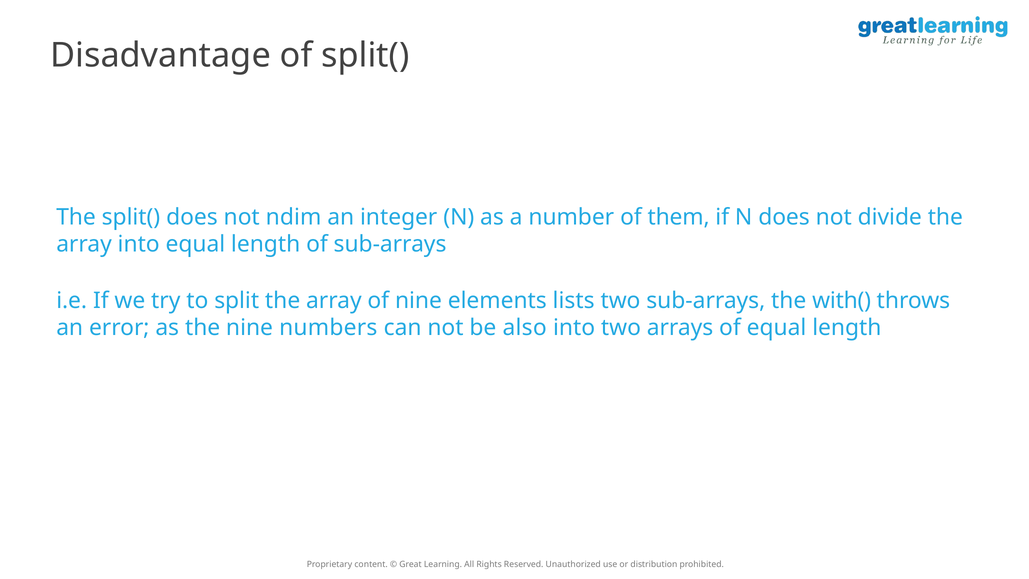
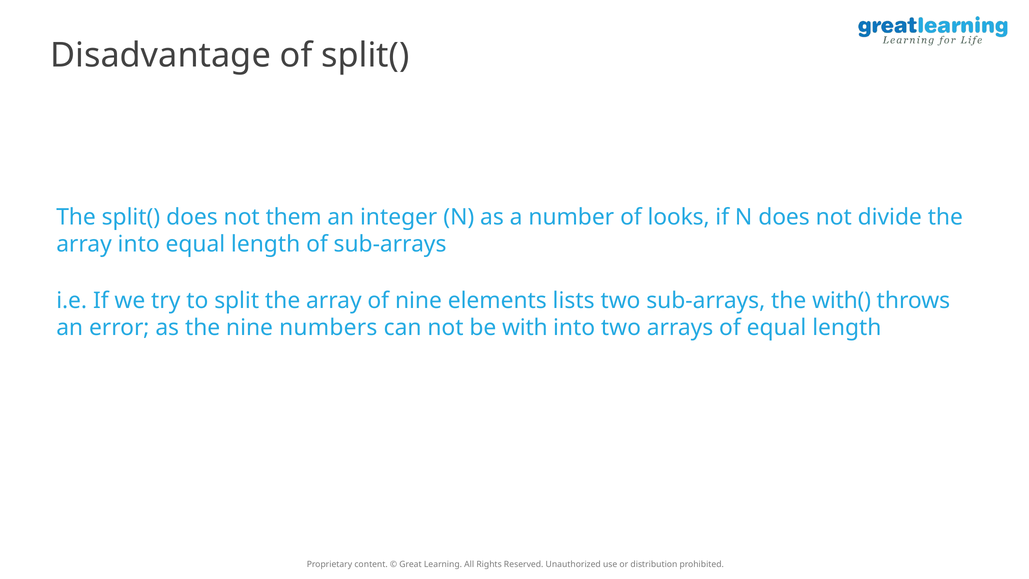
ndim: ndim -> them
them: them -> looks
also: also -> with
